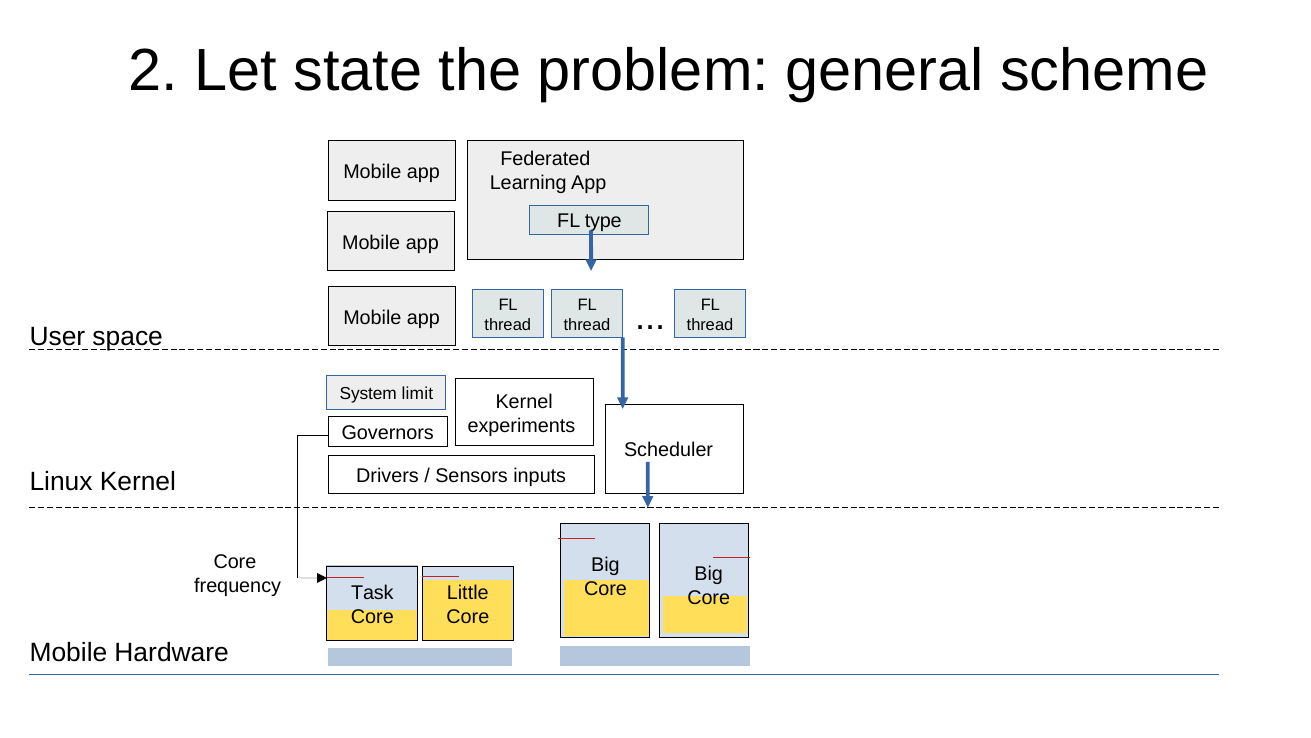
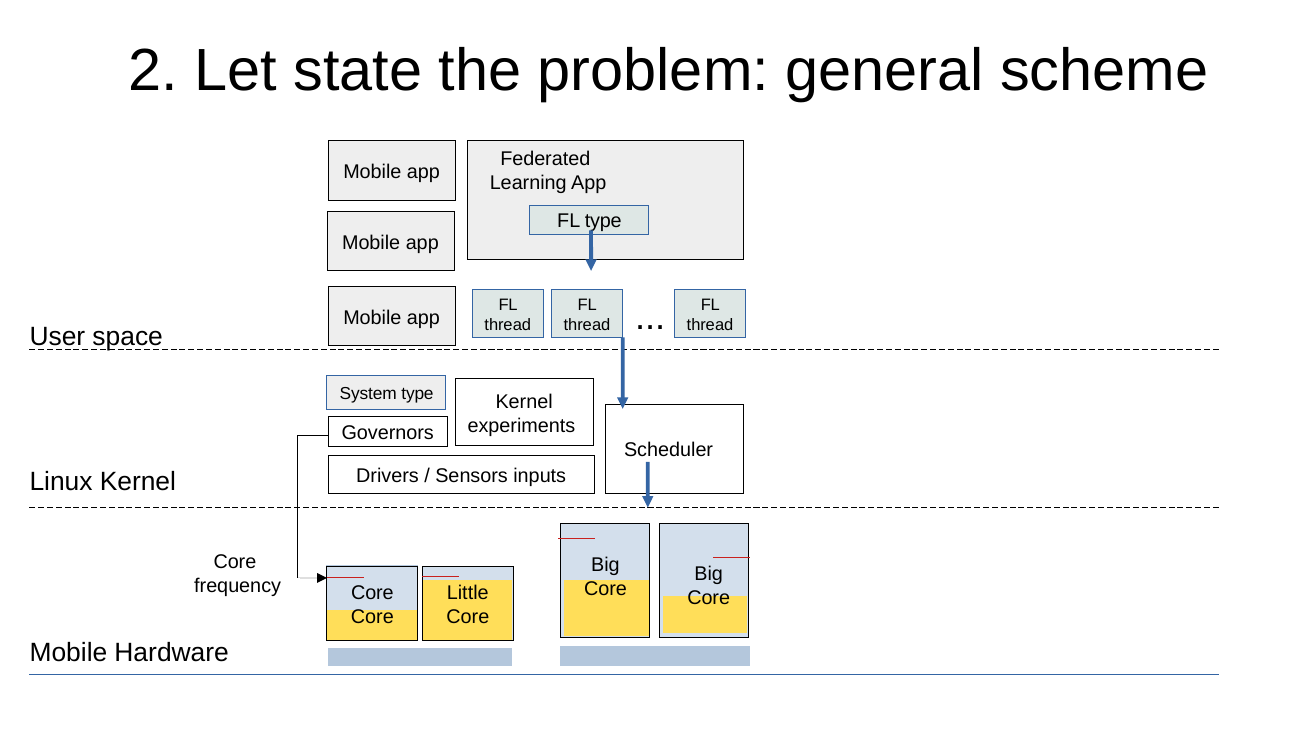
System limit: limit -> type
Task at (372, 593): Task -> Core
